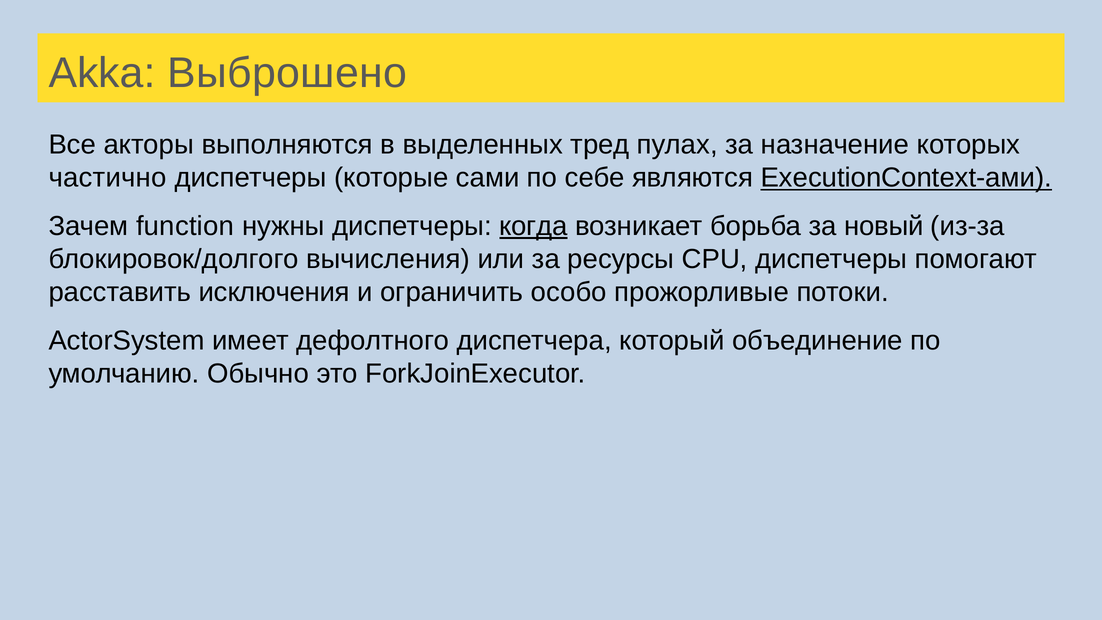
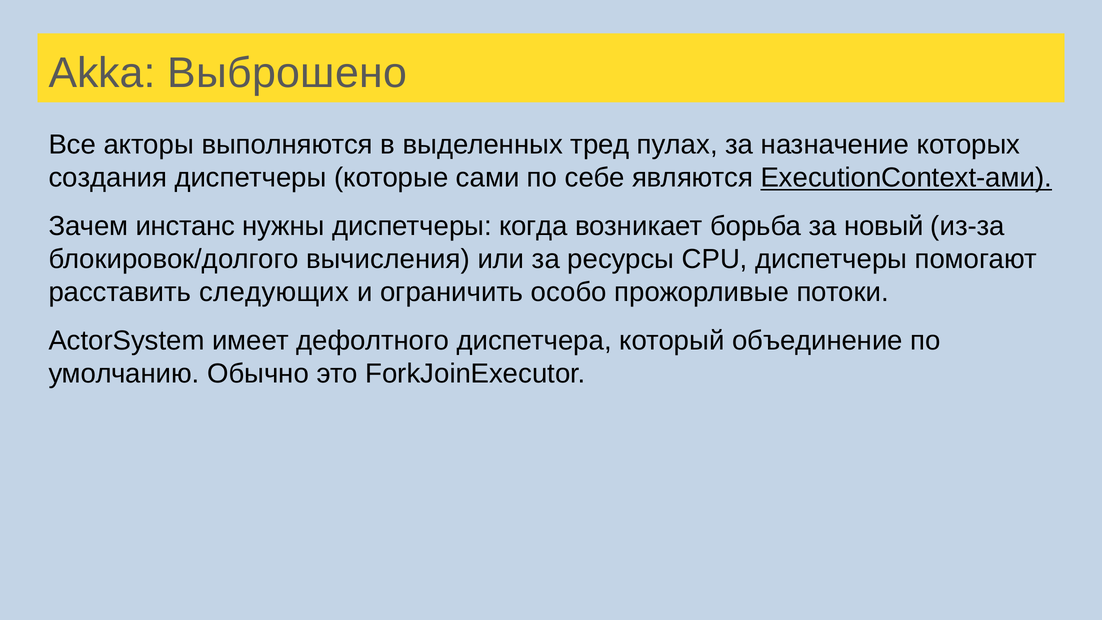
частично: частично -> создания
function: function -> инстанс
когда underline: present -> none
исключения: исключения -> следующих
